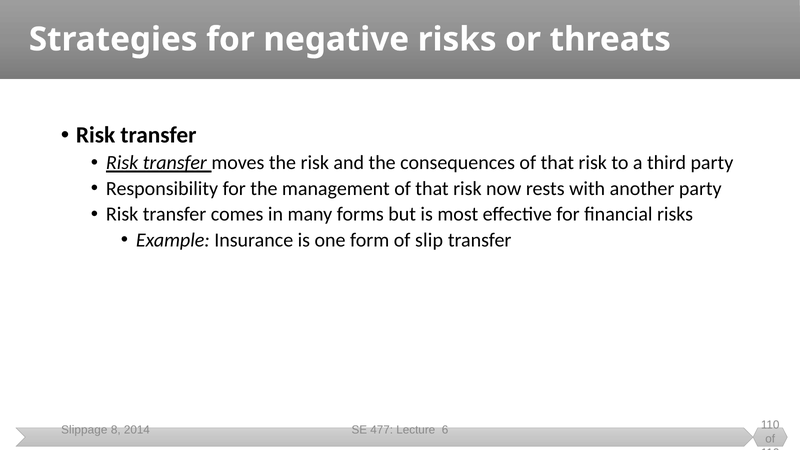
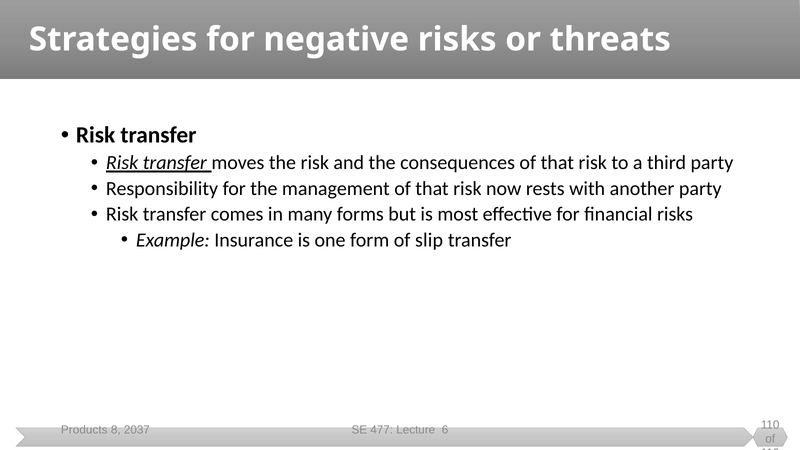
Slippage: Slippage -> Products
2014: 2014 -> 2037
